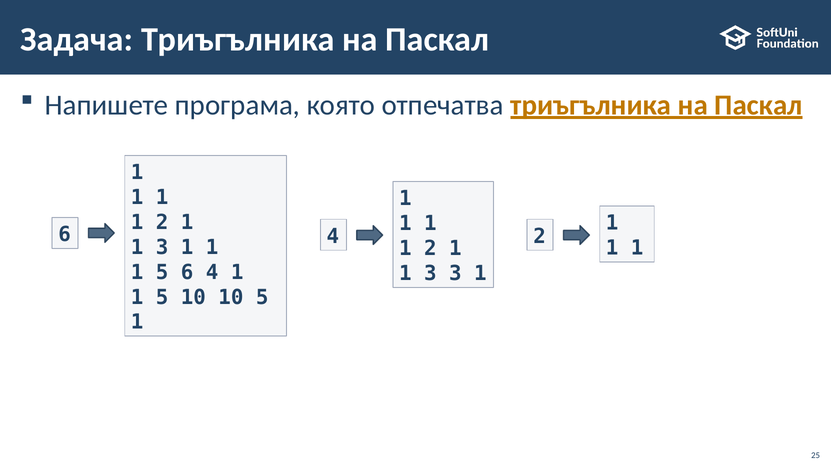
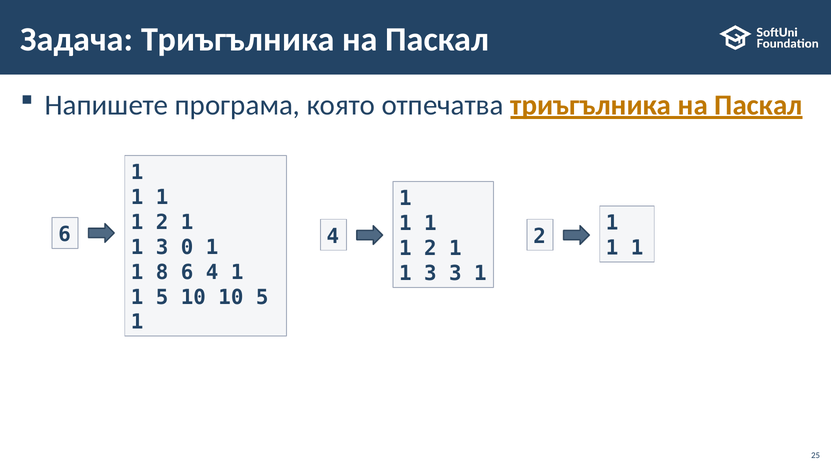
1 3 1: 1 -> 0
5 at (162, 273): 5 -> 8
